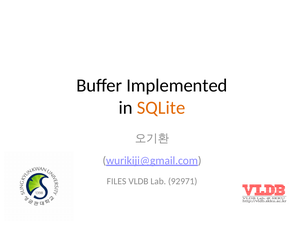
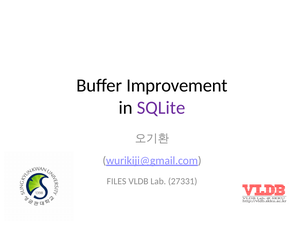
Implemented: Implemented -> Improvement
SQLite colour: orange -> purple
92971: 92971 -> 27331
